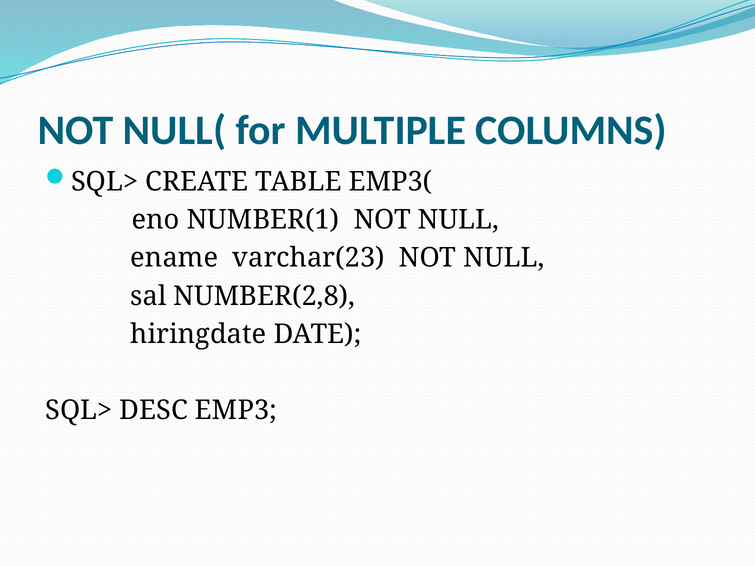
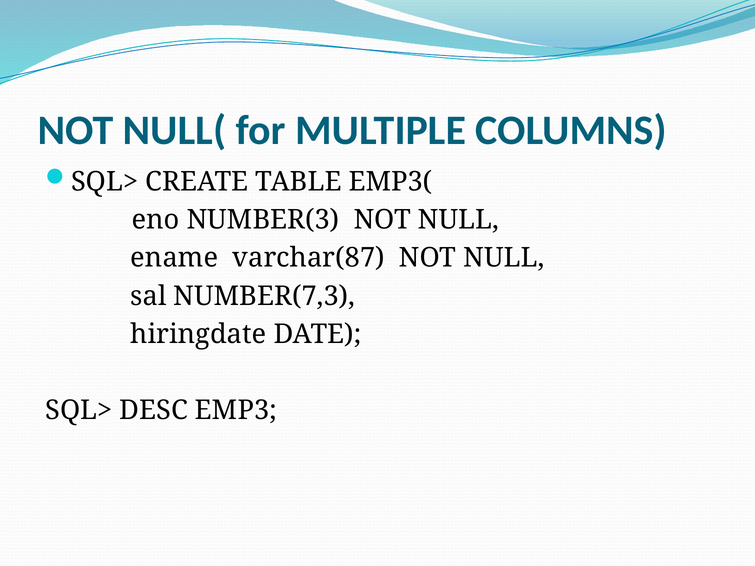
NUMBER(1: NUMBER(1 -> NUMBER(3
varchar(23: varchar(23 -> varchar(87
NUMBER(2,8: NUMBER(2,8 -> NUMBER(7,3
